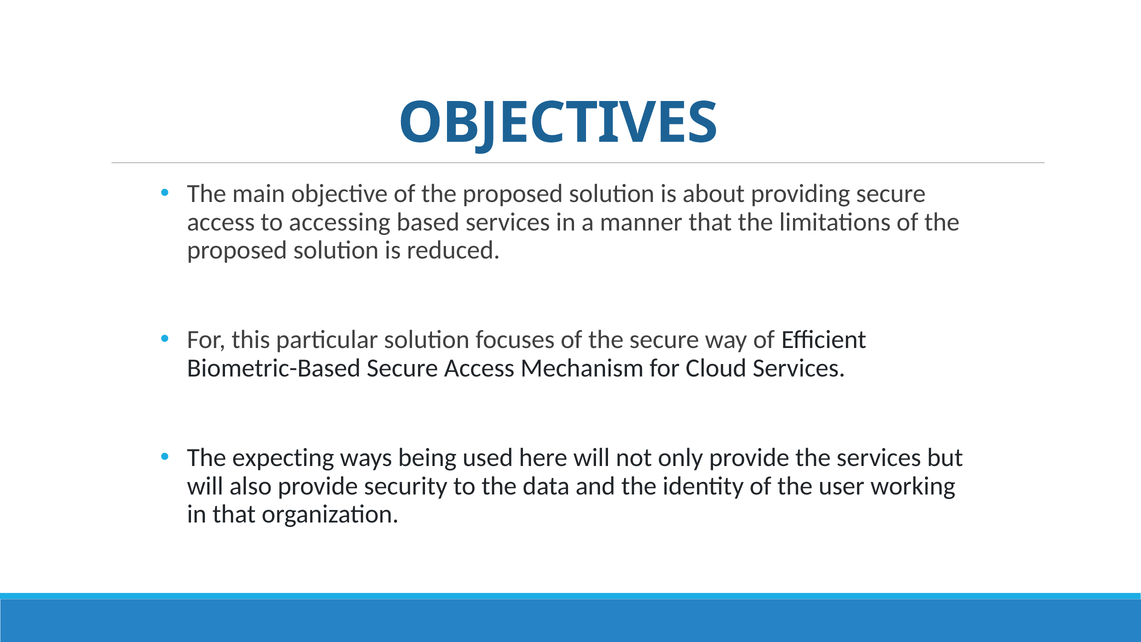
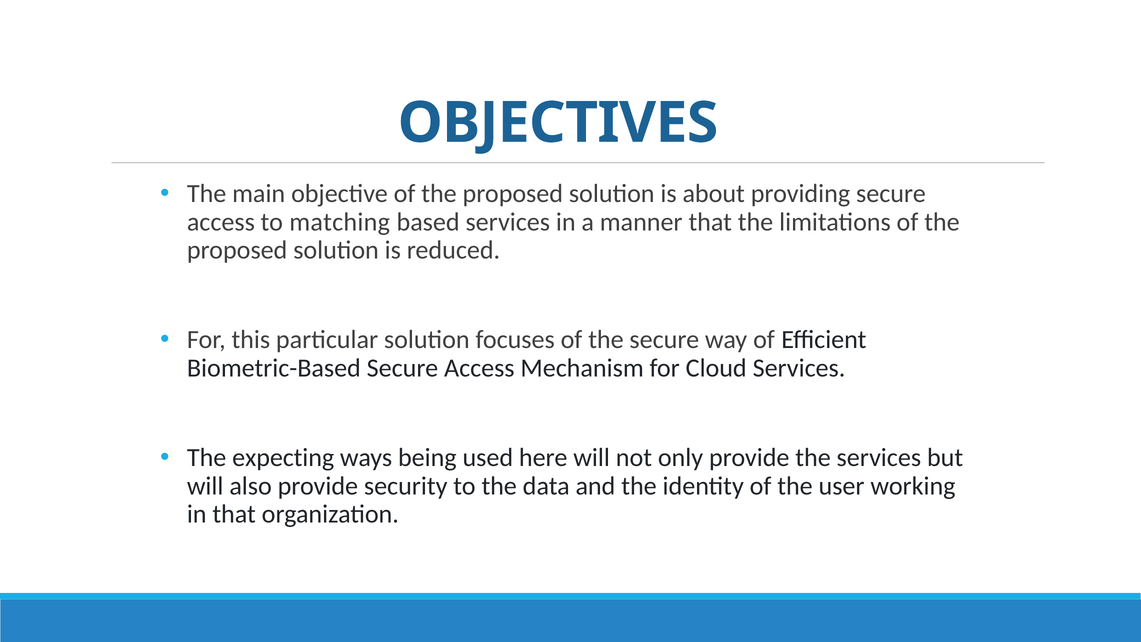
accessing: accessing -> matching
